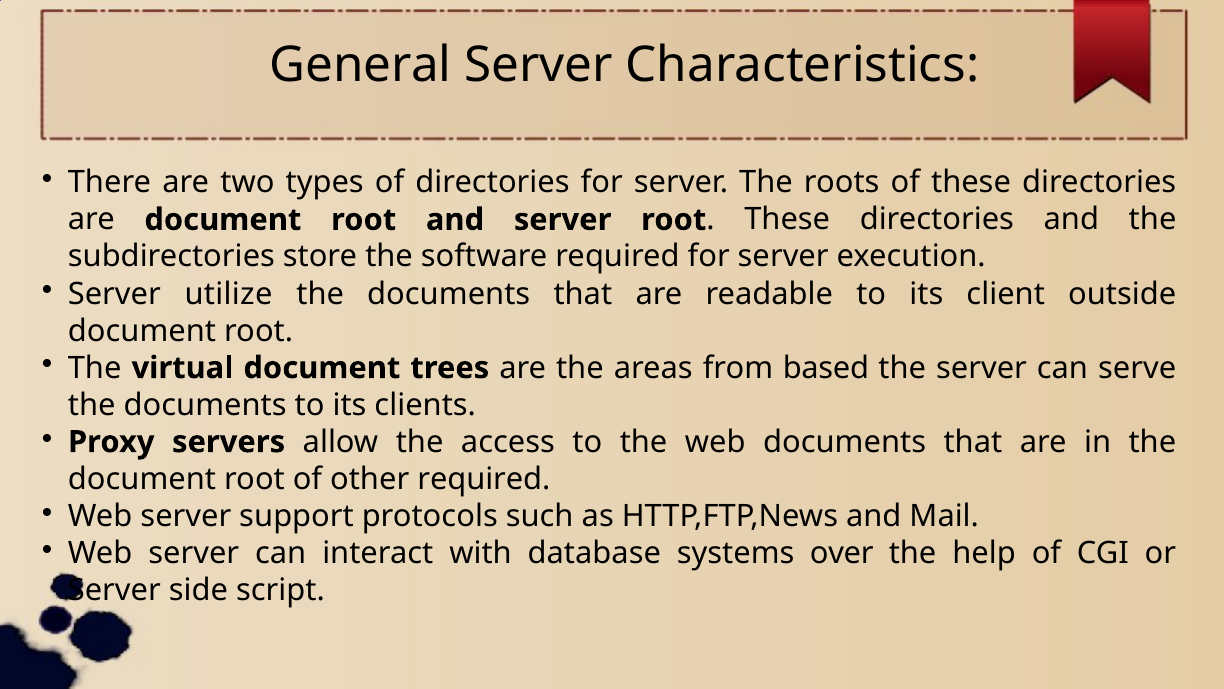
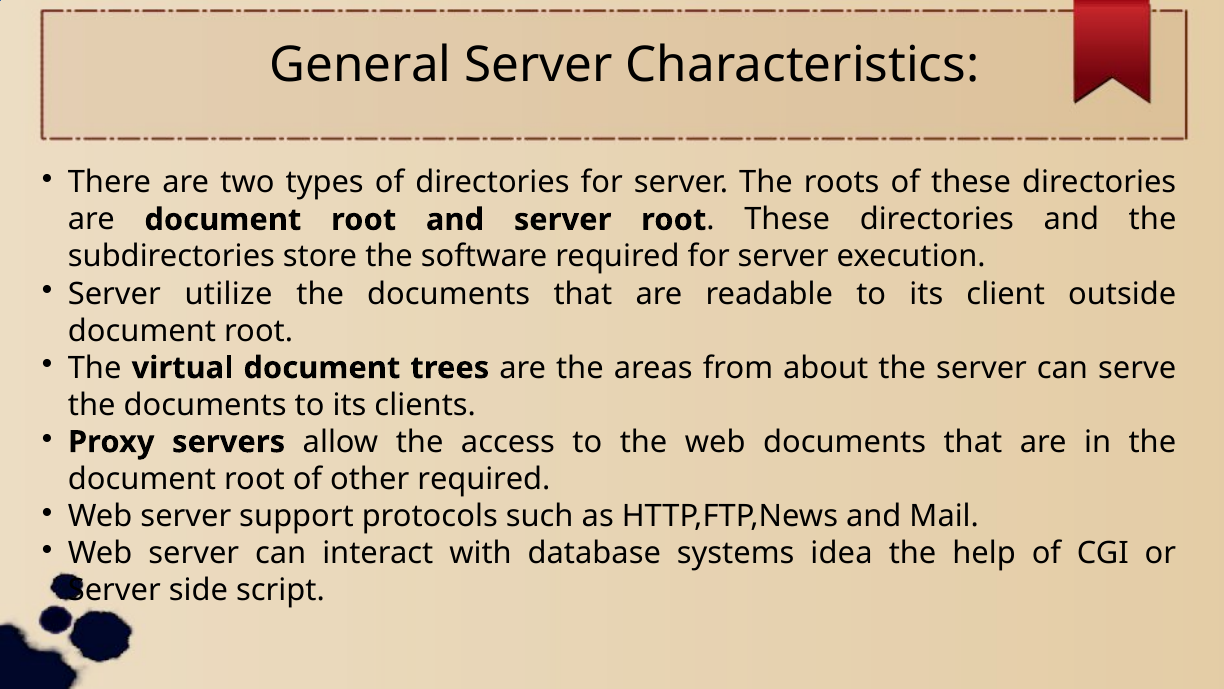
based: based -> about
over: over -> idea
